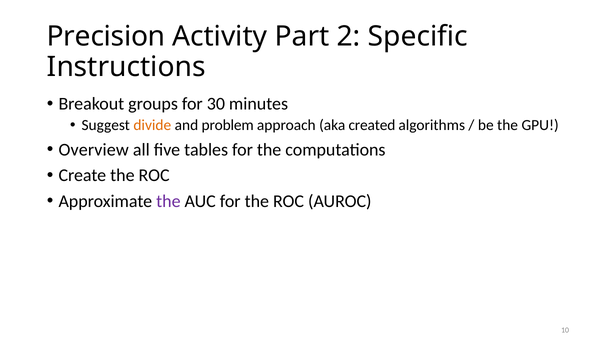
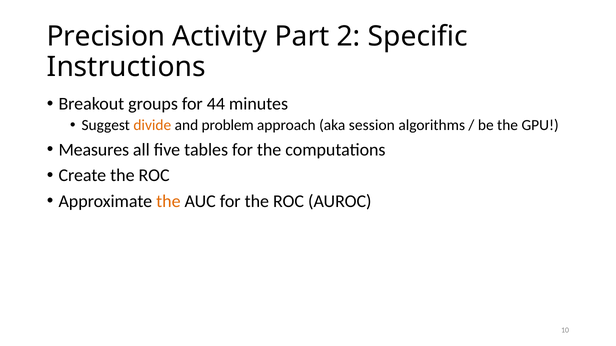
30: 30 -> 44
created: created -> session
Overview: Overview -> Measures
the at (168, 201) colour: purple -> orange
